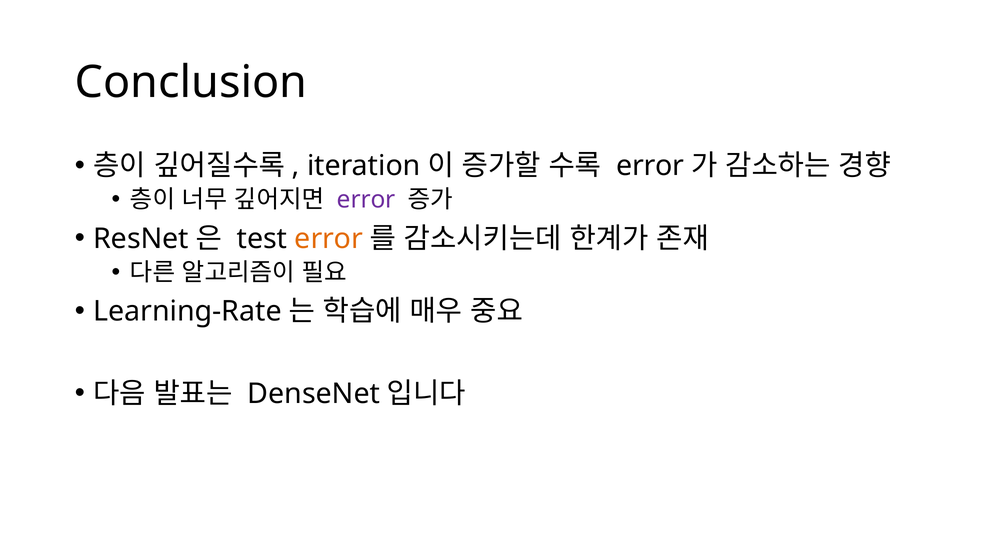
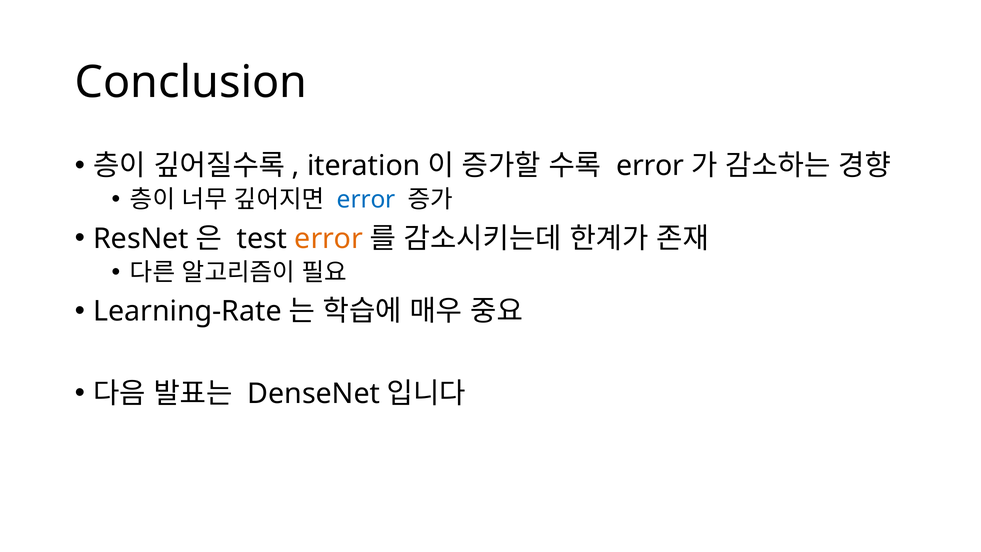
error at (366, 200) colour: purple -> blue
